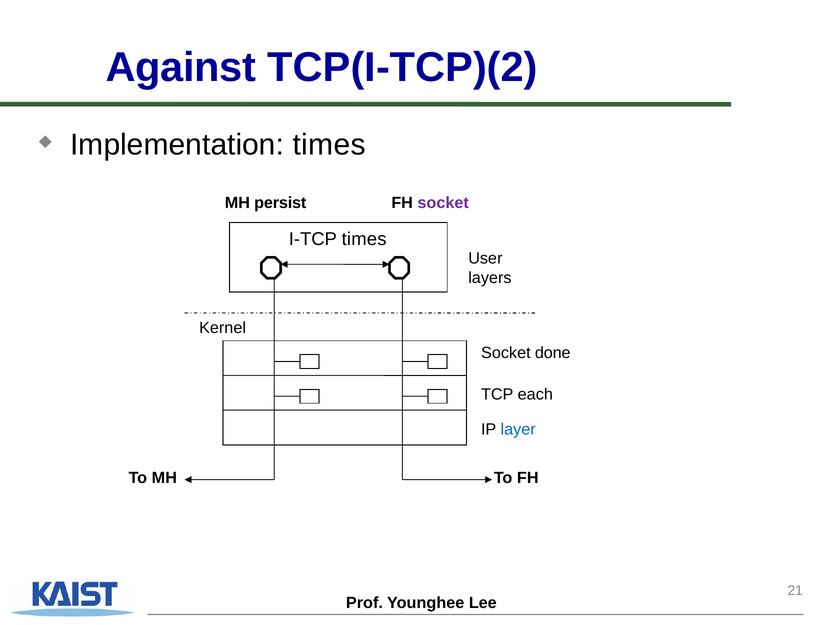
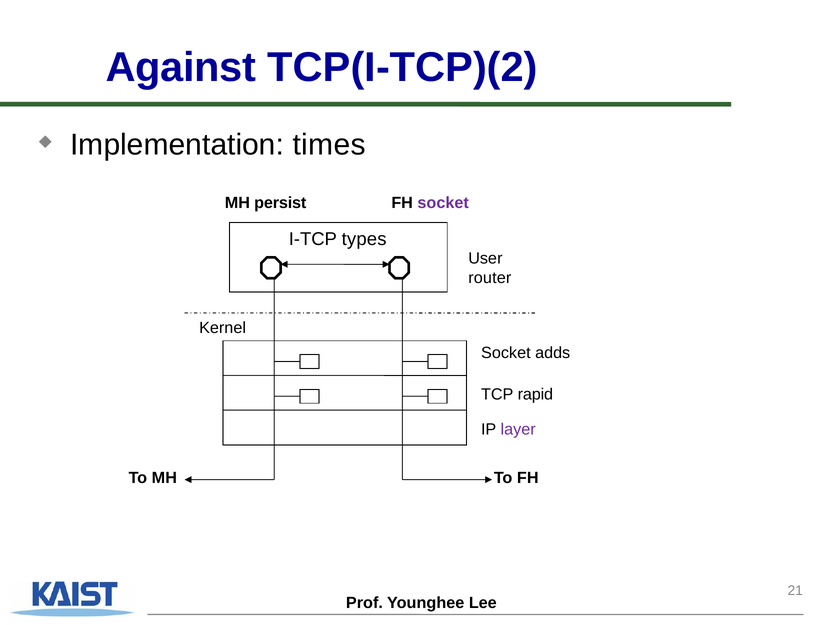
I-TCP times: times -> types
layers: layers -> router
done: done -> adds
each: each -> rapid
layer colour: blue -> purple
